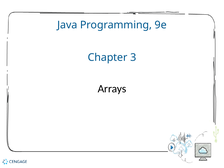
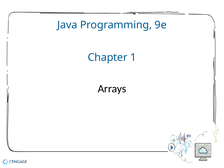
Chapter 3: 3 -> 1
